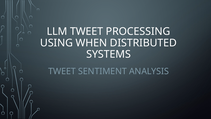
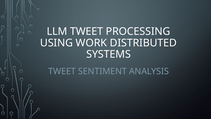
WHEN: WHEN -> WORK
